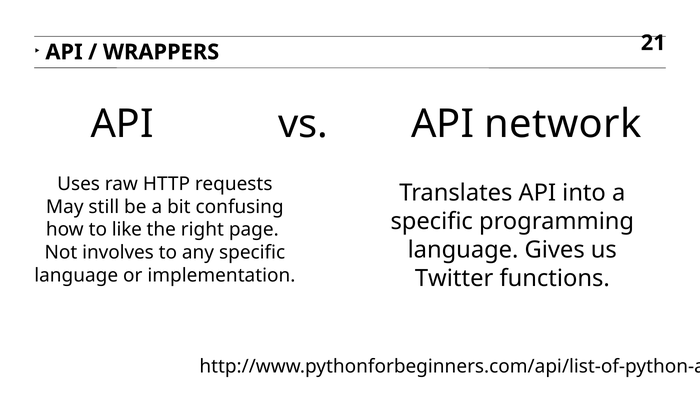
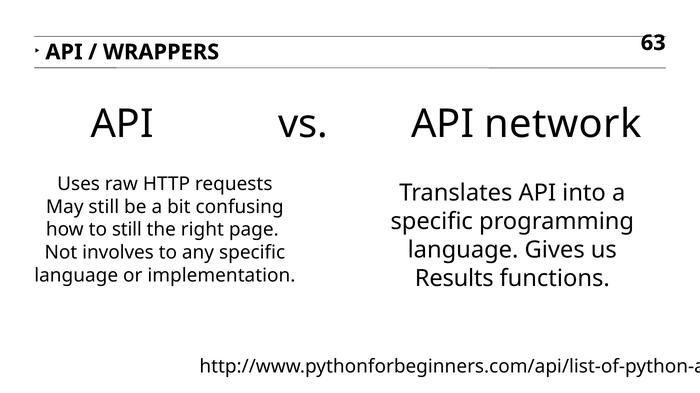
21: 21 -> 63
to like: like -> still
Twitter: Twitter -> Results
